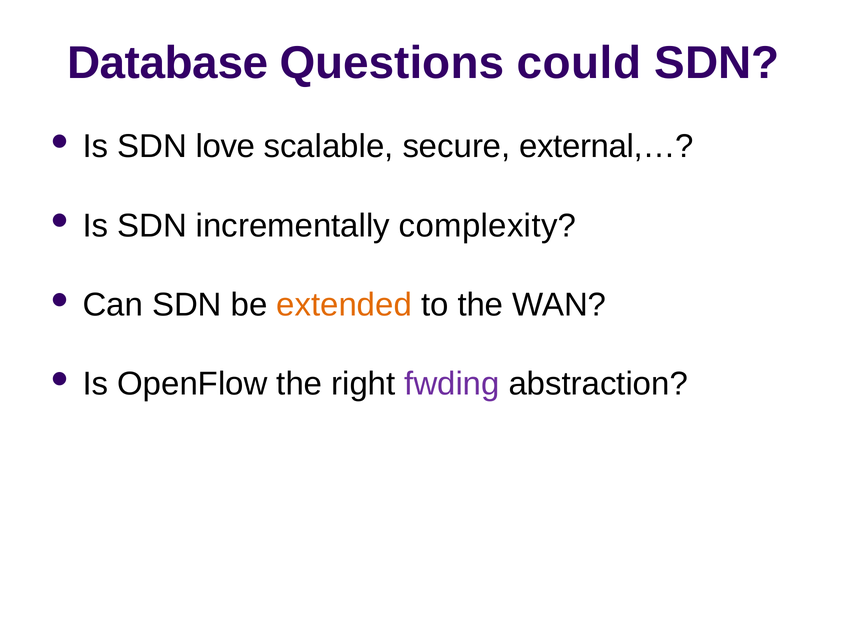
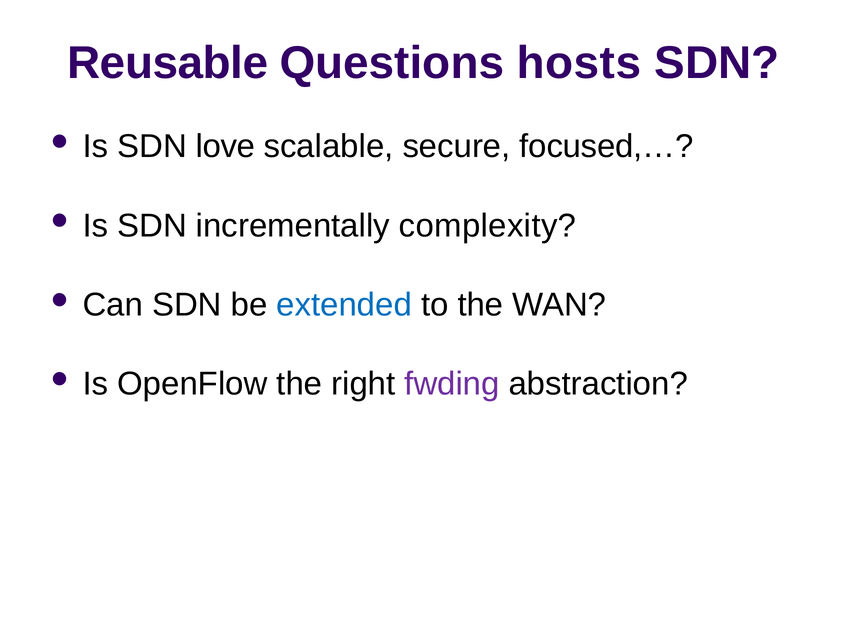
Database: Database -> Reusable
could: could -> hosts
external,…: external,… -> focused,…
extended colour: orange -> blue
